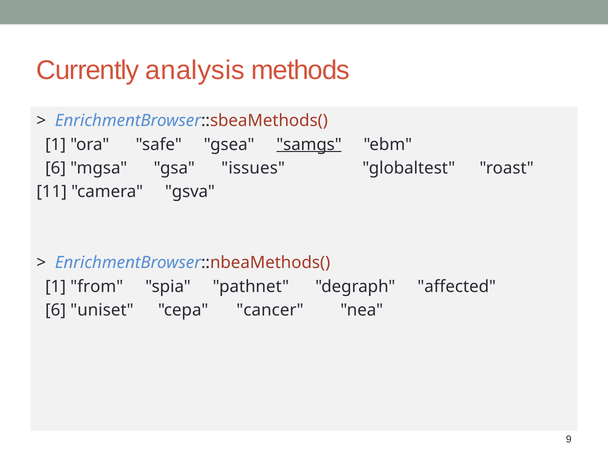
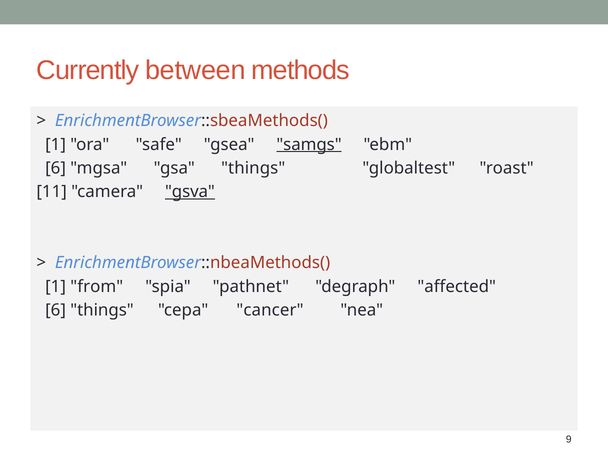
analysis: analysis -> between
gsa issues: issues -> things
gsva underline: none -> present
6 uniset: uniset -> things
